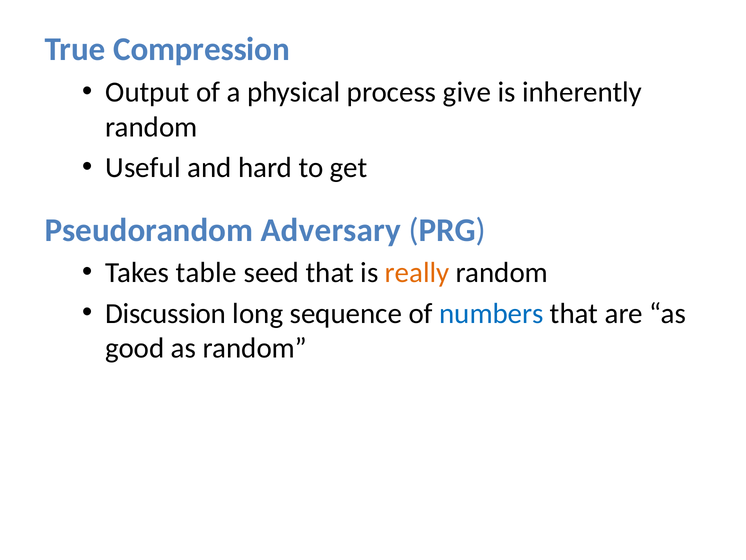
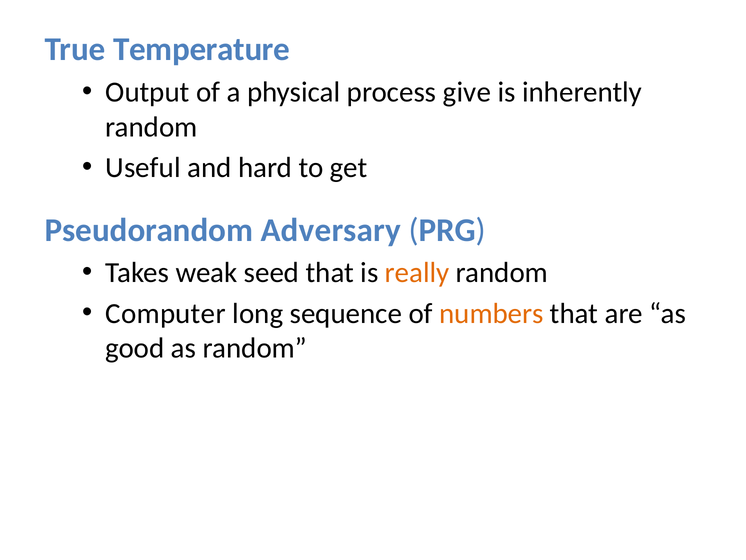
Compression: Compression -> Temperature
table: table -> weak
Discussion: Discussion -> Computer
numbers colour: blue -> orange
